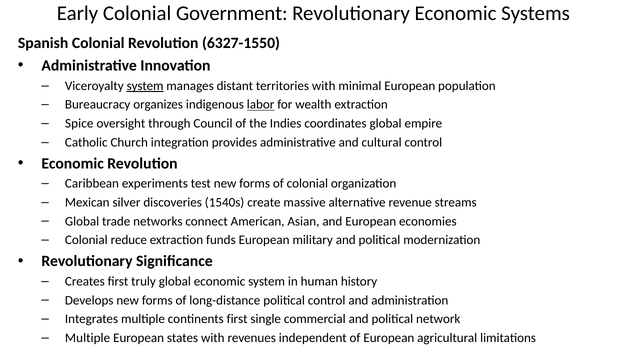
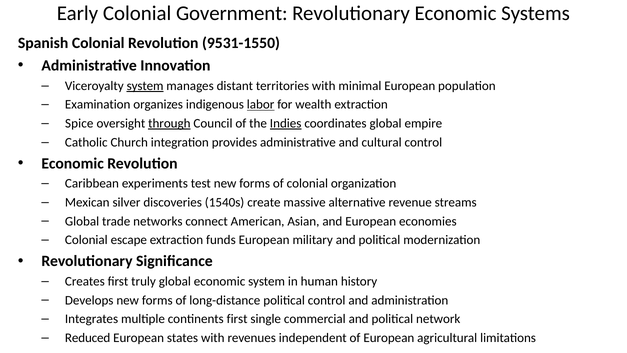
6327-1550: 6327-1550 -> 9531-1550
Bureaucracy: Bureaucracy -> Examination
through underline: none -> present
Indies underline: none -> present
reduce: reduce -> escape
Multiple at (88, 338): Multiple -> Reduced
